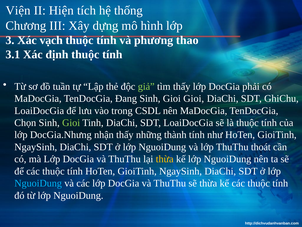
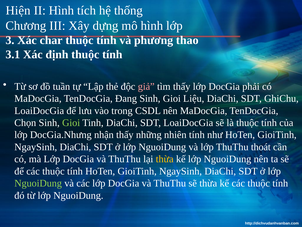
Viện: Viện -> Hiện
II Hiện: Hiện -> Hình
vạch: vạch -> char
giả colour: light green -> pink
Gioi Gioi: Gioi -> Liệu
thành: thành -> nhiên
NguoiDung at (38, 183) colour: light blue -> light green
